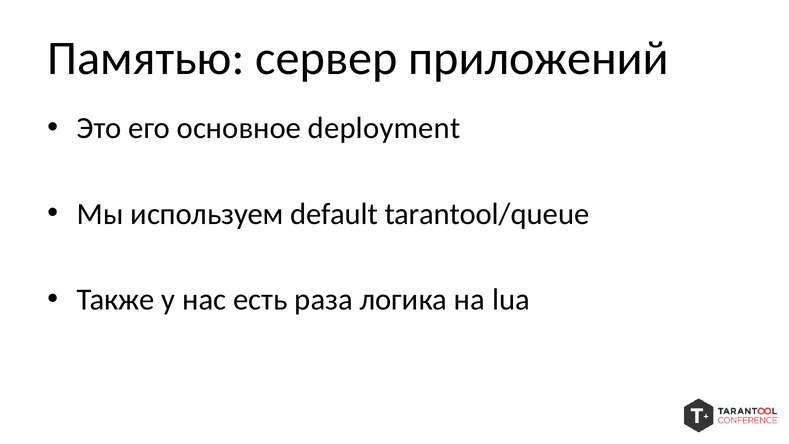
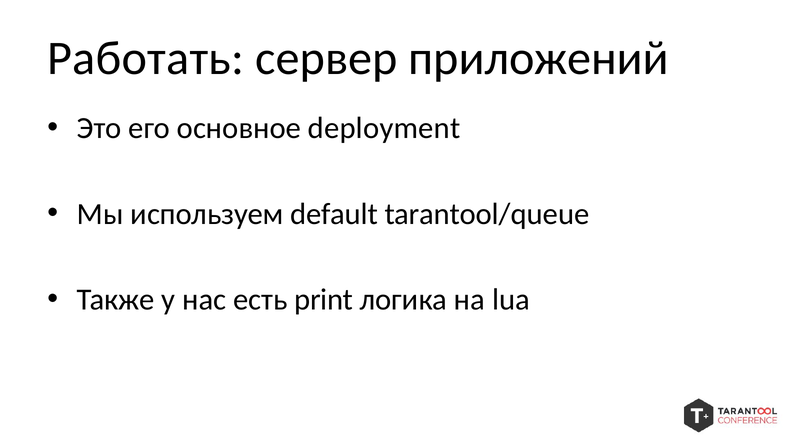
Памятью: Памятью -> Работать
раза: раза -> print
